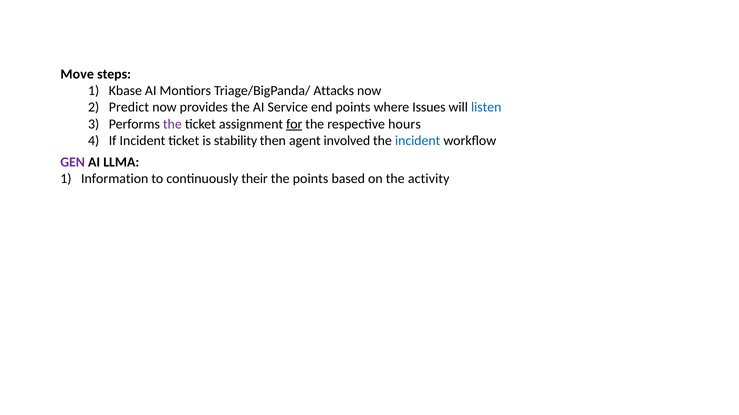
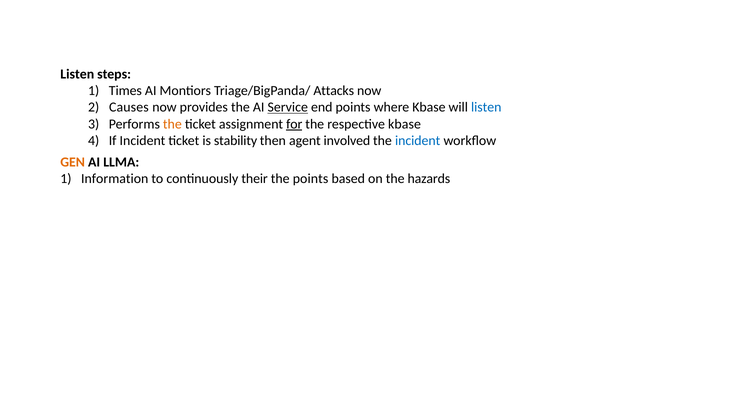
Move at (77, 74): Move -> Listen
Kbase: Kbase -> Times
Predict: Predict -> Causes
Service underline: none -> present
where Issues: Issues -> Kbase
the at (172, 124) colour: purple -> orange
respective hours: hours -> kbase
GEN colour: purple -> orange
activity: activity -> hazards
